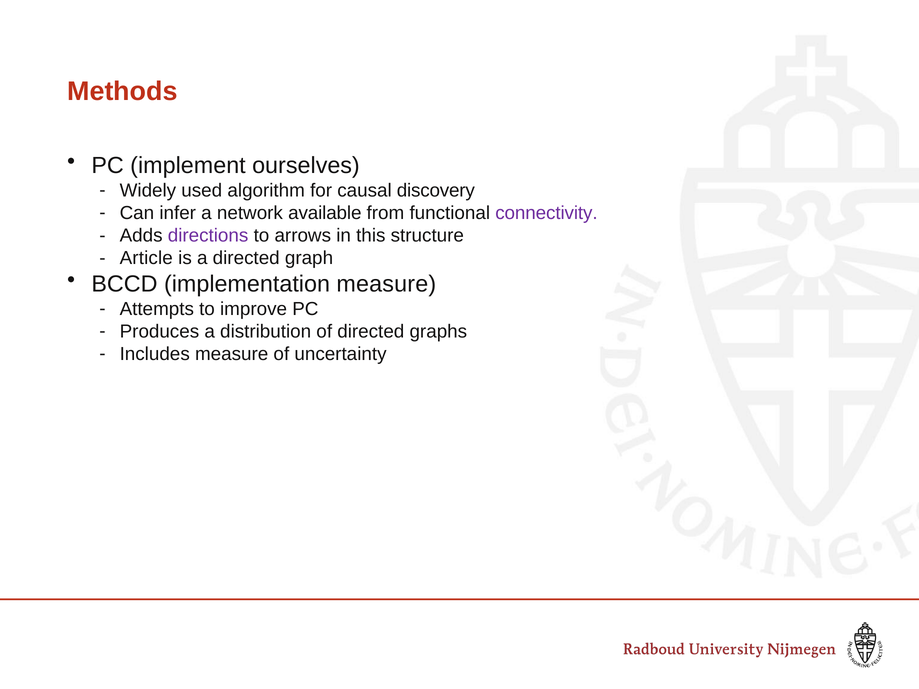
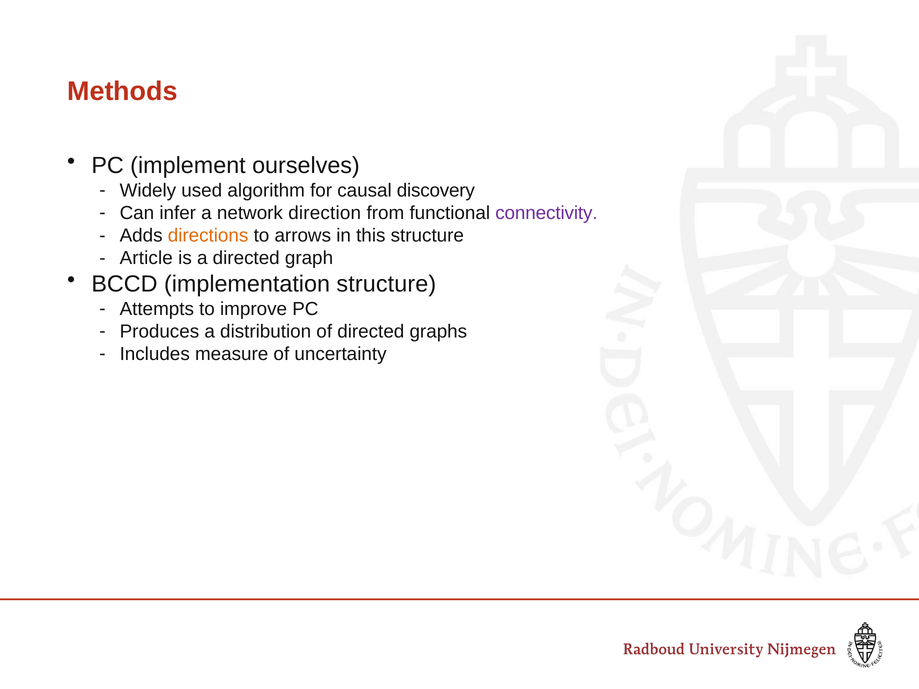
available: available -> direction
directions colour: purple -> orange
implementation measure: measure -> structure
